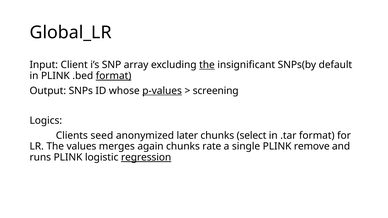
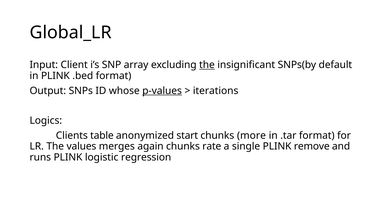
format at (114, 76) underline: present -> none
screening: screening -> iterations
seed: seed -> table
later: later -> start
select: select -> more
regression underline: present -> none
